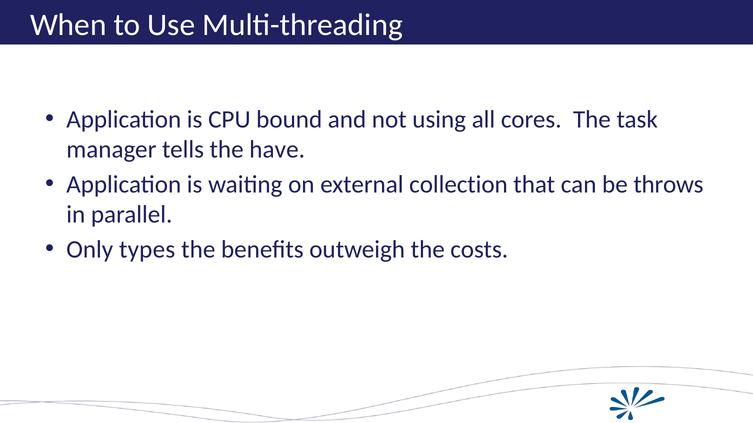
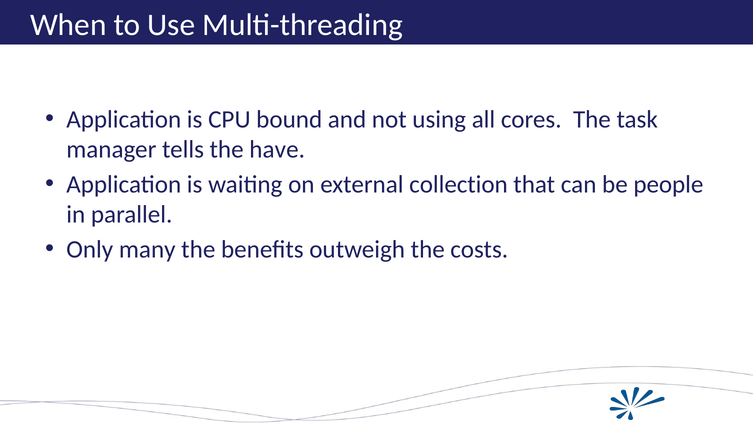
throws: throws -> people
types: types -> many
